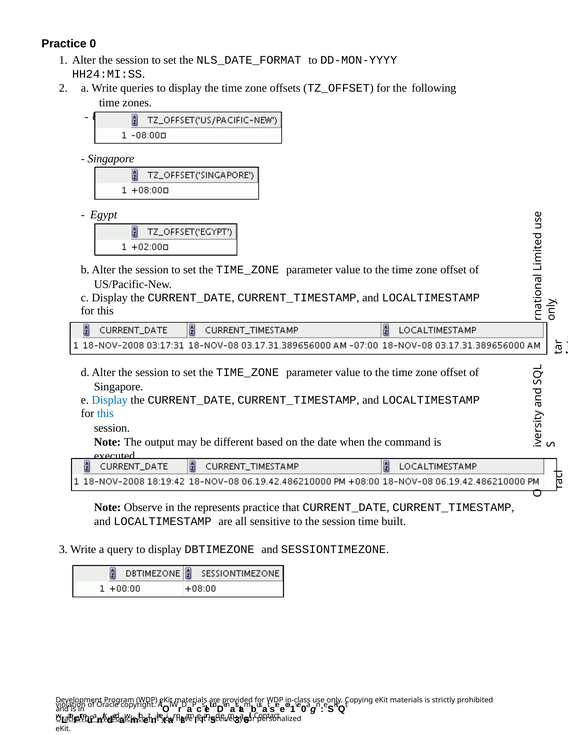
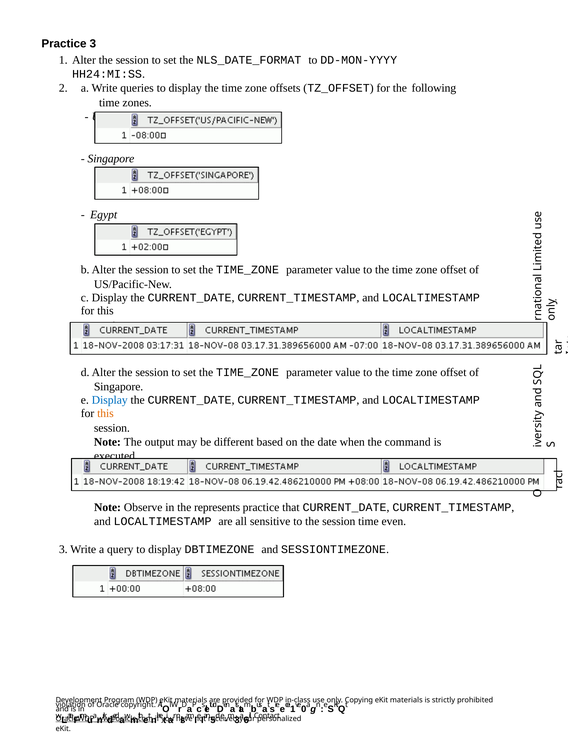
Practice 0: 0 -> 3
this at (105, 413) colour: blue -> orange
built: built -> even
